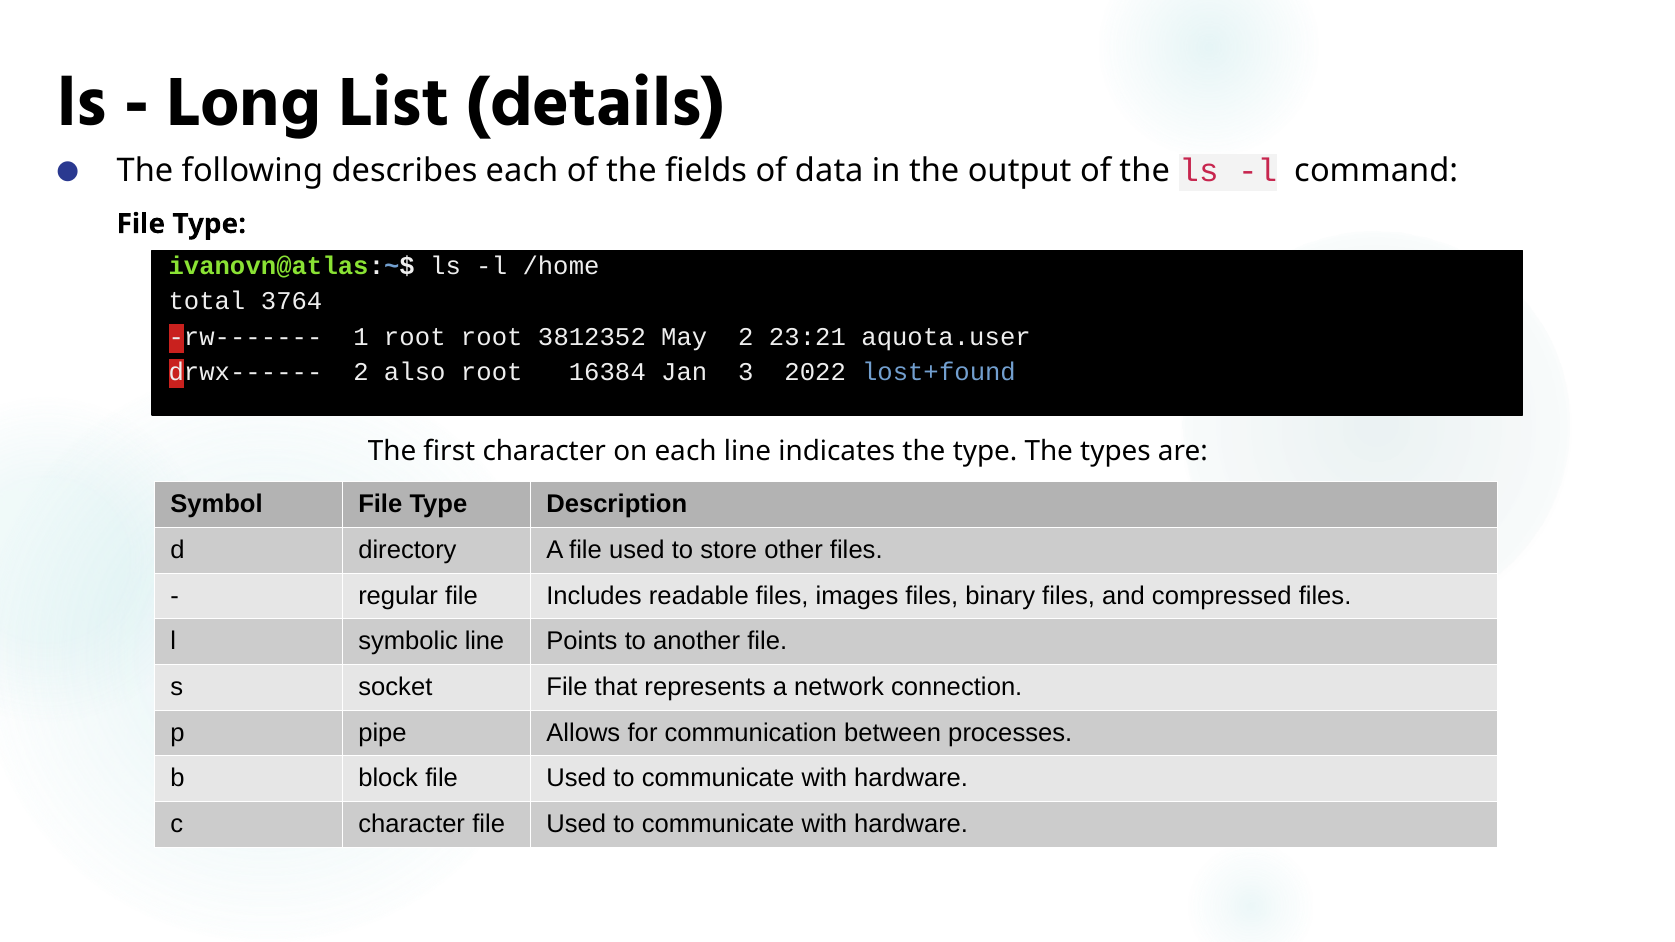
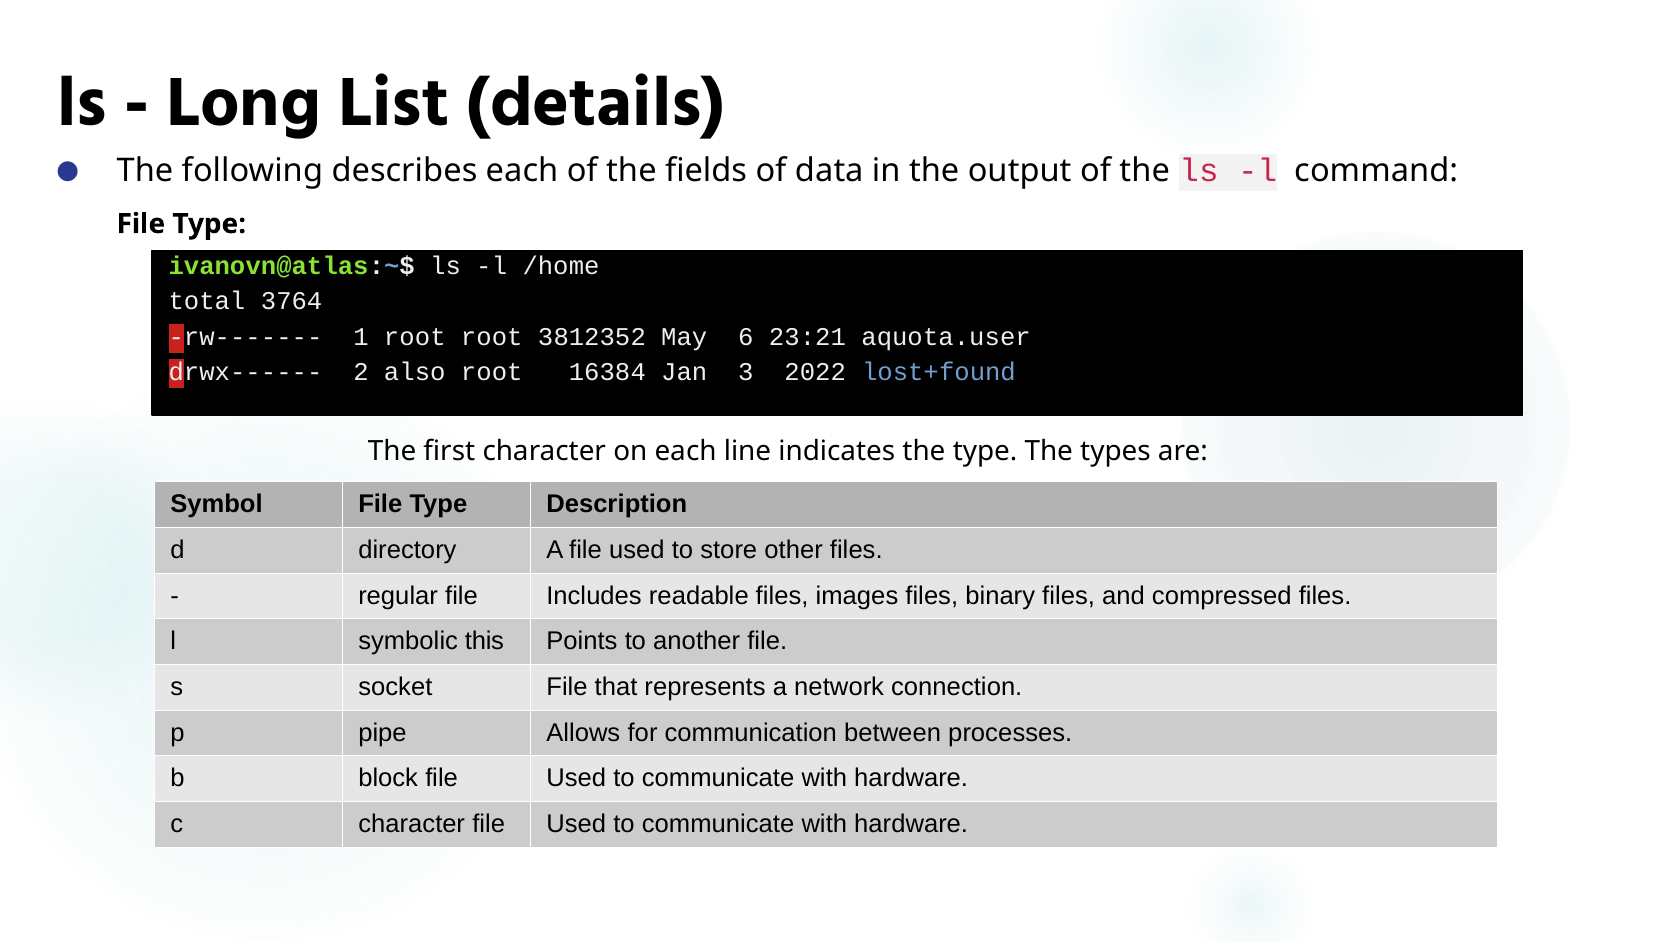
May 2: 2 -> 6
symbolic line: line -> this
